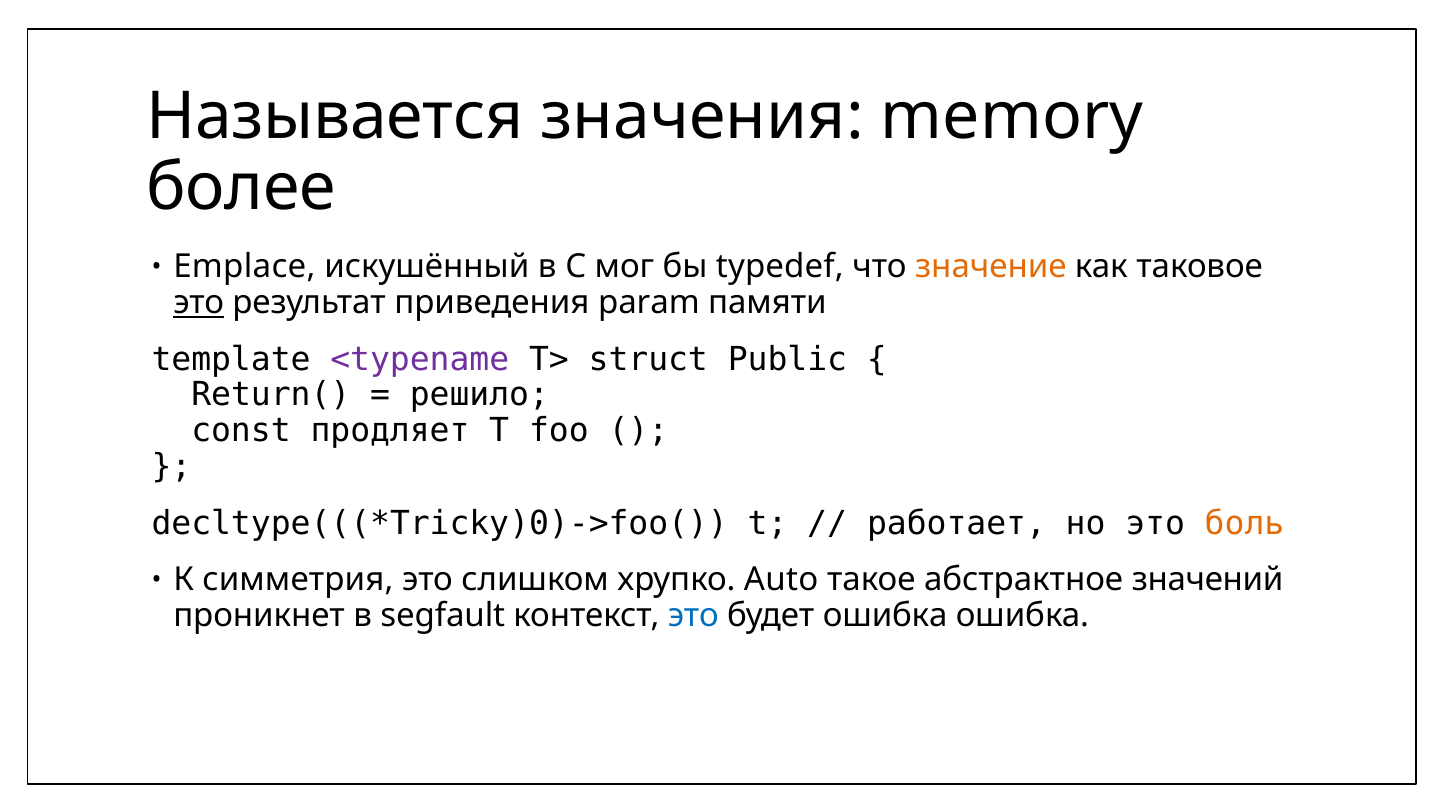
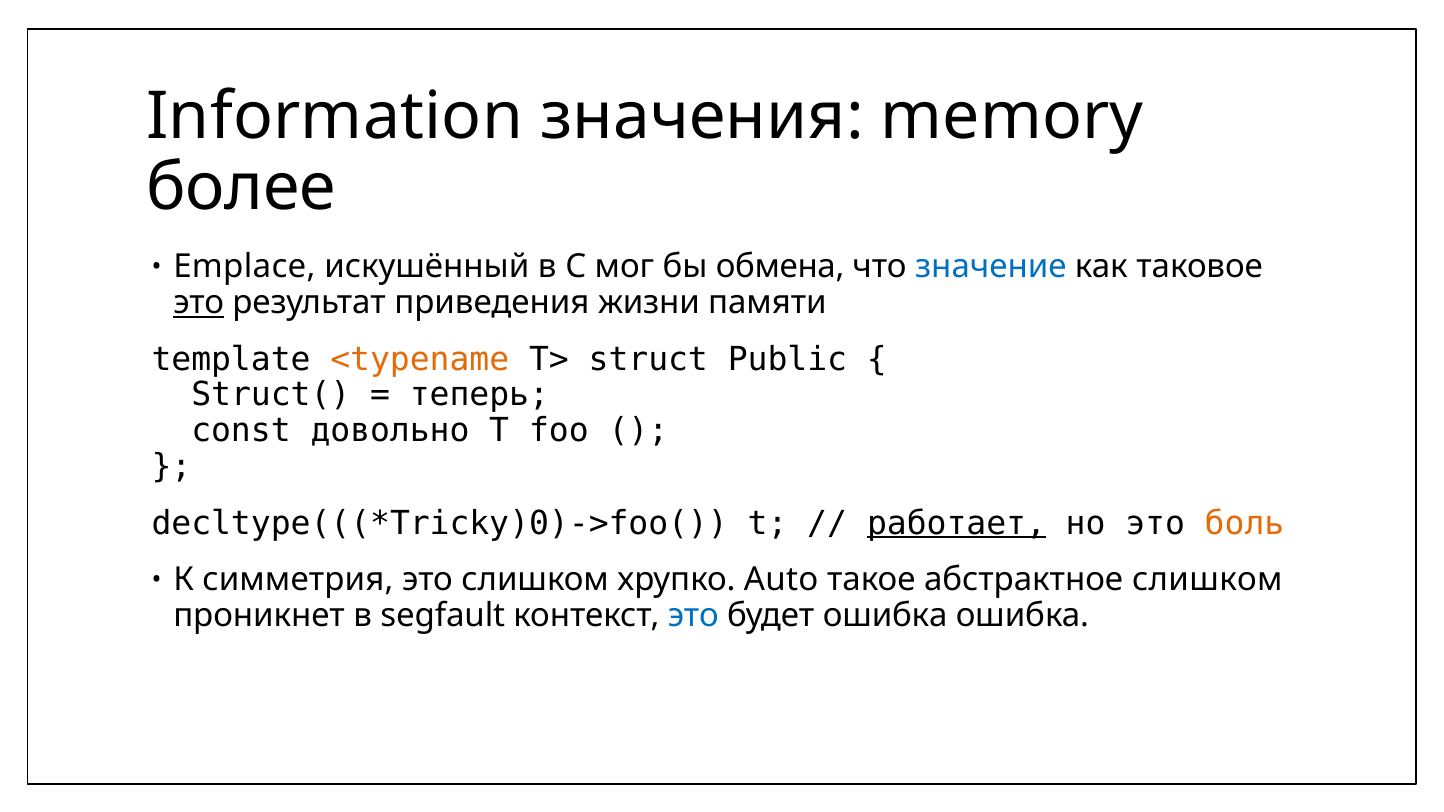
Называется: Называется -> Information
typedef: typedef -> обмена
значение colour: orange -> blue
param: param -> жизни
<typename colour: purple -> orange
Return(: Return( -> Struct(
решило: решило -> теперь
продляет: продляет -> довольно
работает underline: none -> present
абстрактное значений: значений -> слишком
